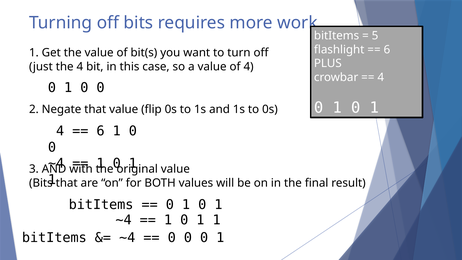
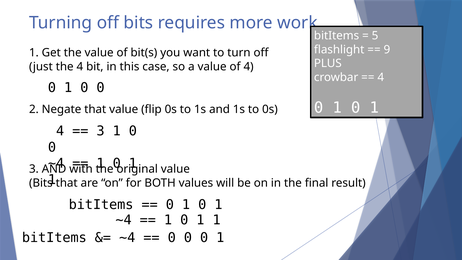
6 at (387, 50): 6 -> 9
6 at (101, 131): 6 -> 3
